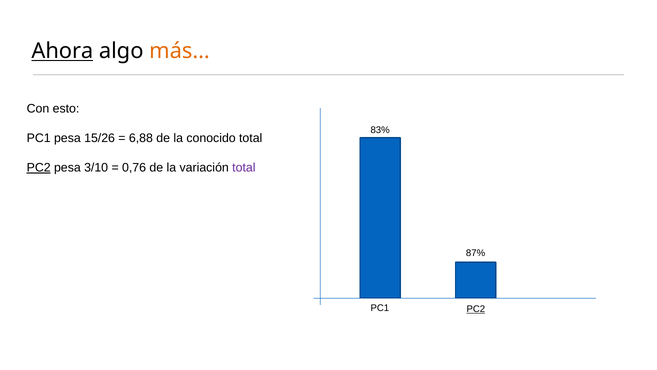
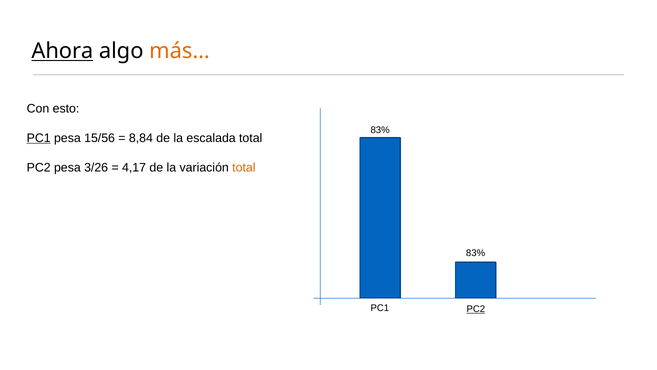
PC1 at (39, 138) underline: none -> present
15/26: 15/26 -> 15/56
6,88: 6,88 -> 8,84
conocido: conocido -> escalada
PC2 at (39, 167) underline: present -> none
3/10: 3/10 -> 3/26
0,76: 0,76 -> 4,17
total at (244, 167) colour: purple -> orange
87% at (476, 253): 87% -> 83%
